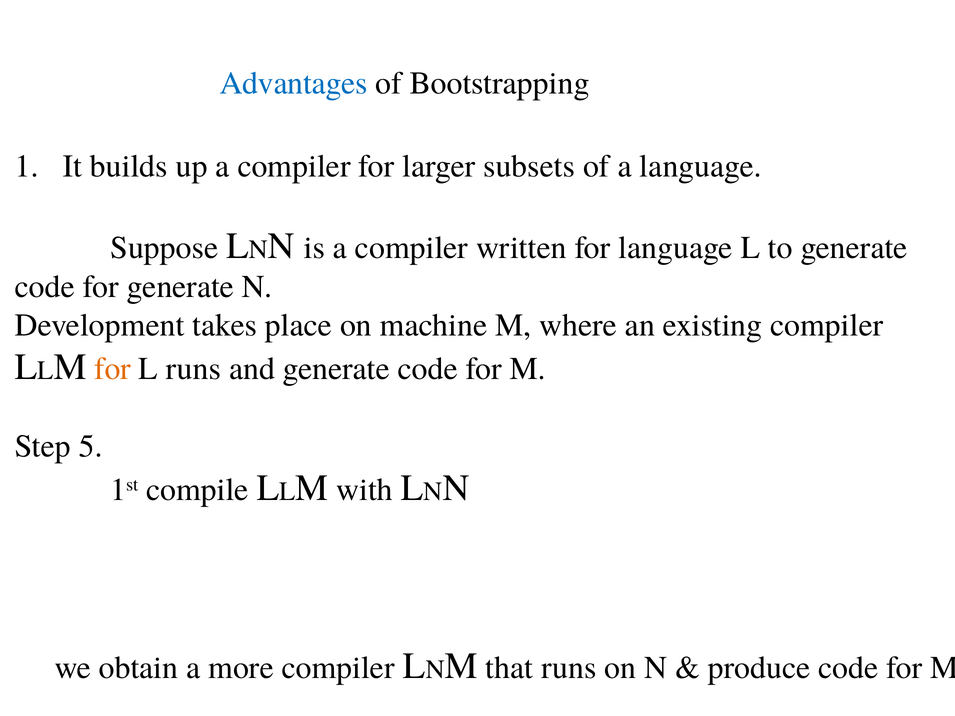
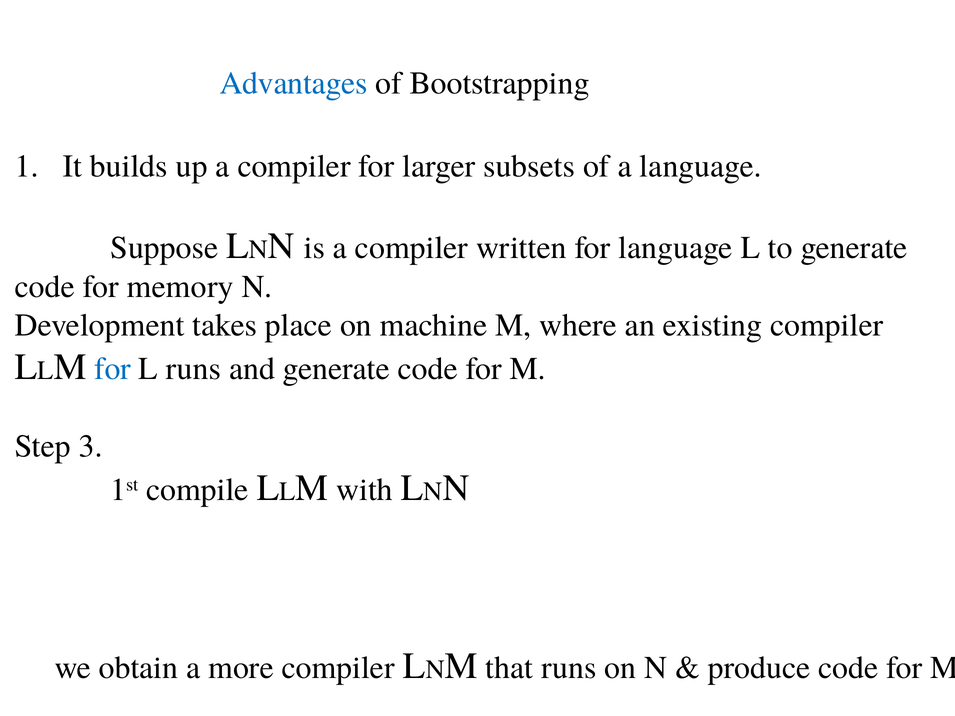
for generate: generate -> memory
for at (113, 369) colour: orange -> blue
5: 5 -> 3
